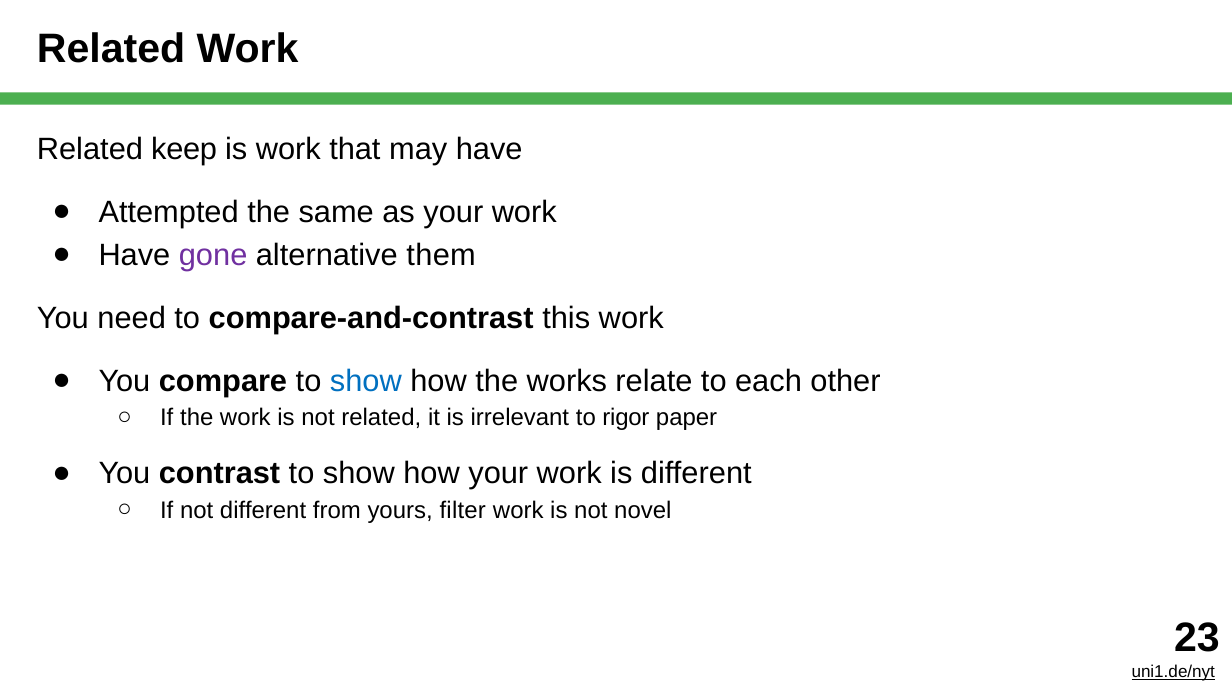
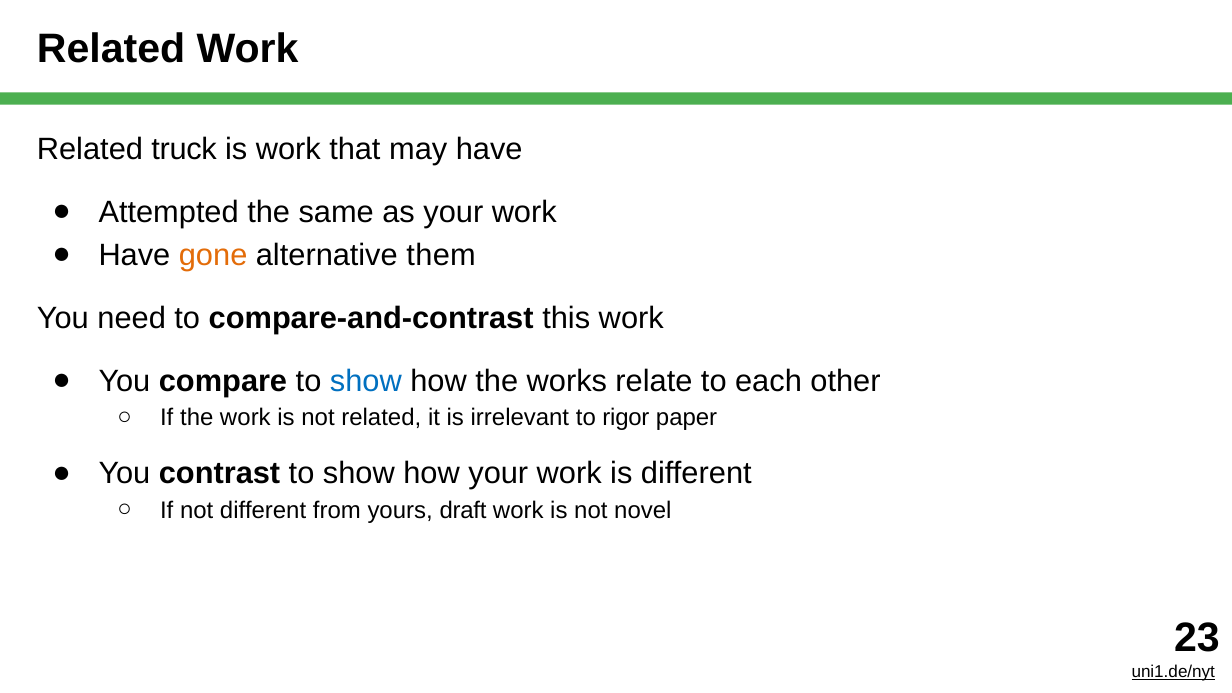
keep: keep -> truck
gone colour: purple -> orange
filter: filter -> draft
